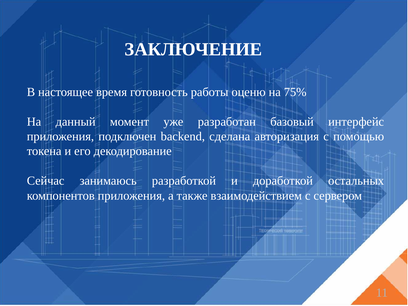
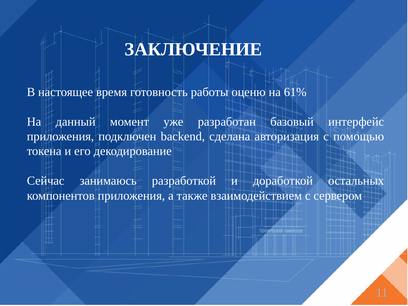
75%: 75% -> 61%
